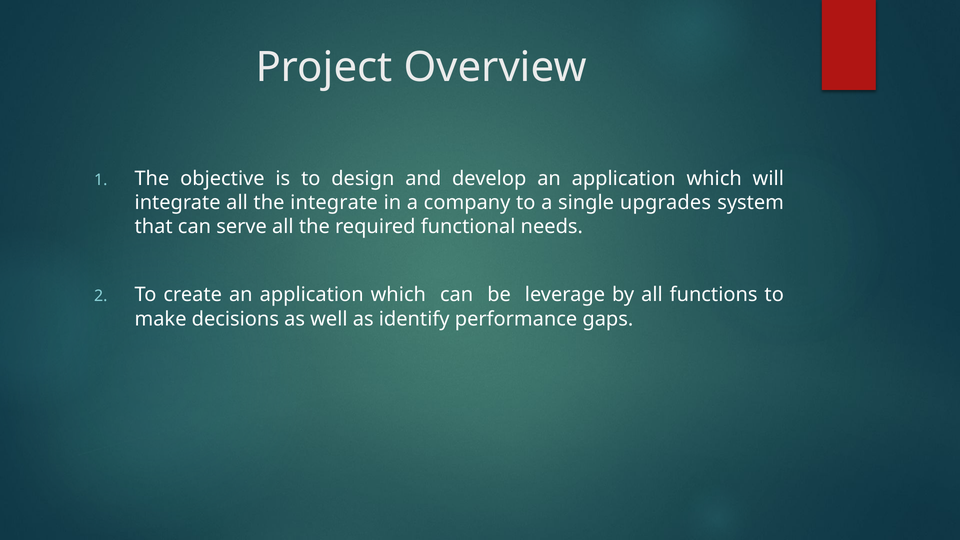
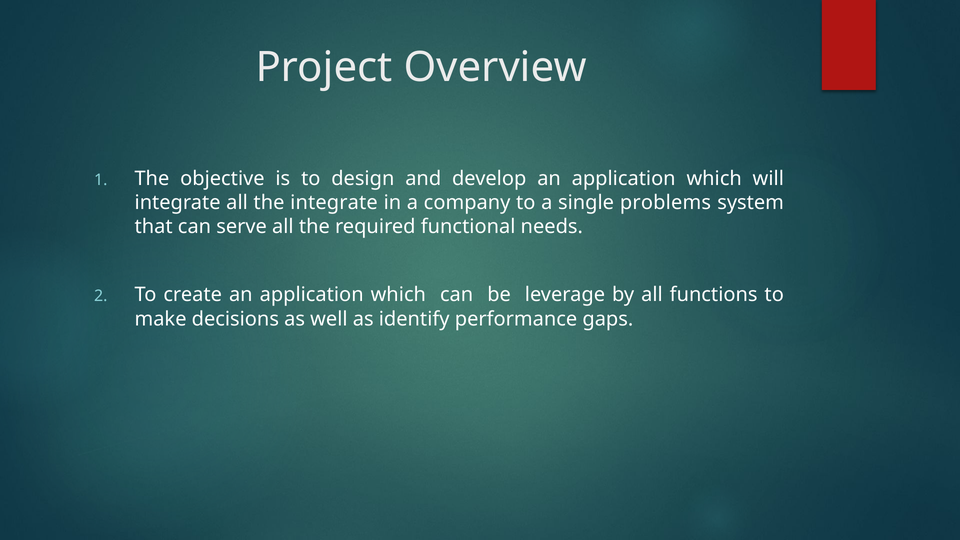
upgrades: upgrades -> problems
